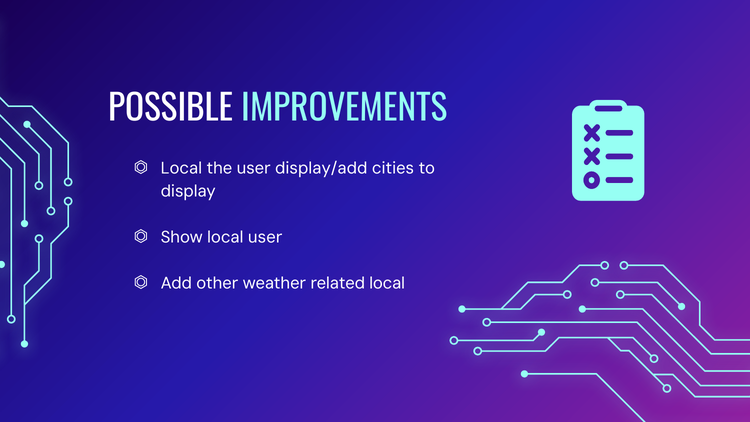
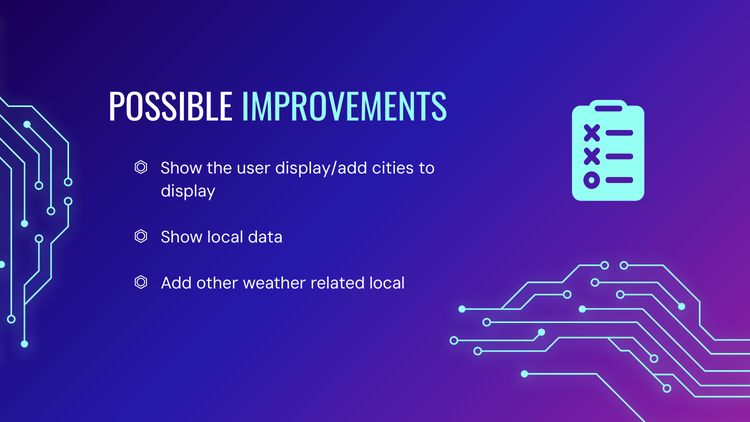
Local at (181, 168): Local -> Show
local user: user -> data
